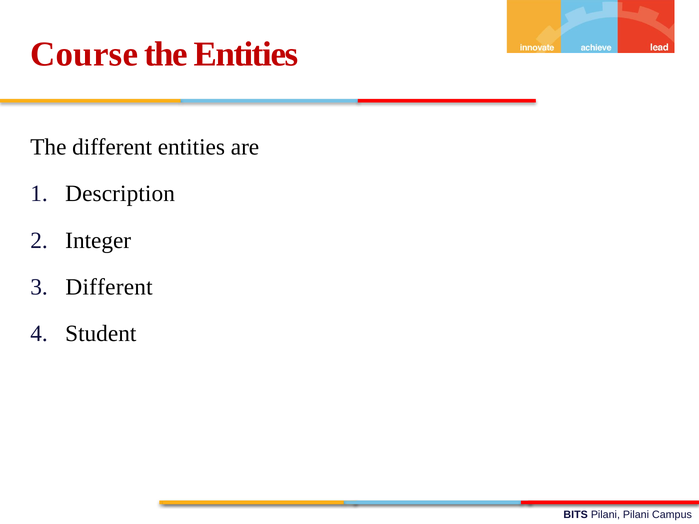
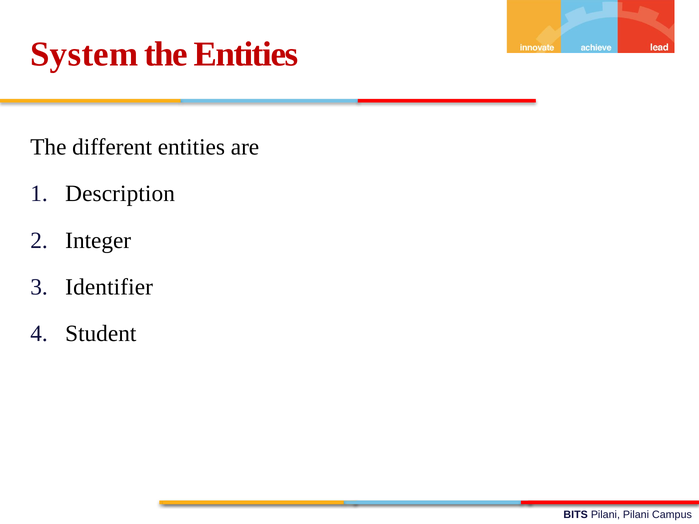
Course: Course -> System
Different at (109, 287): Different -> Identifier
